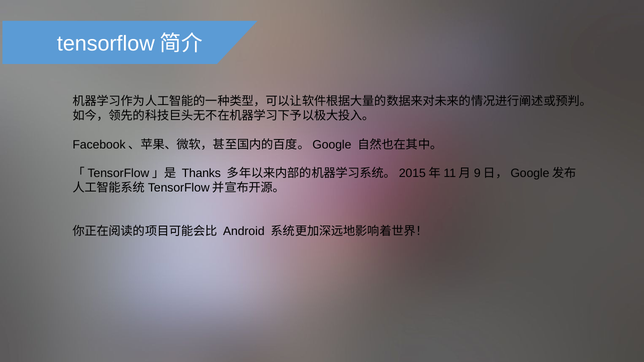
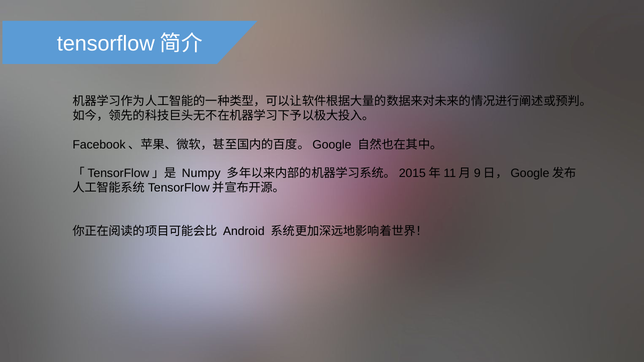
Thanks: Thanks -> Numpy
